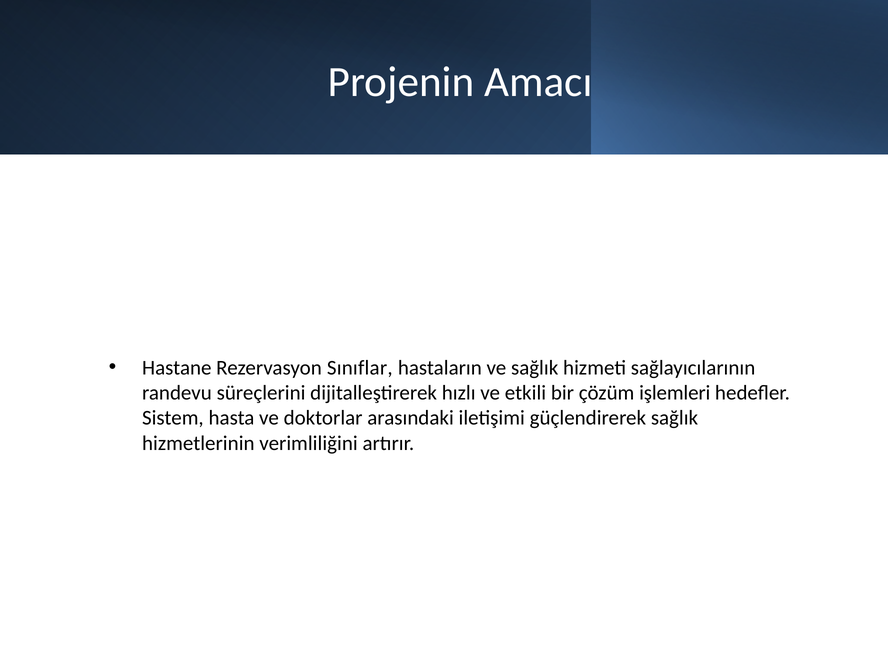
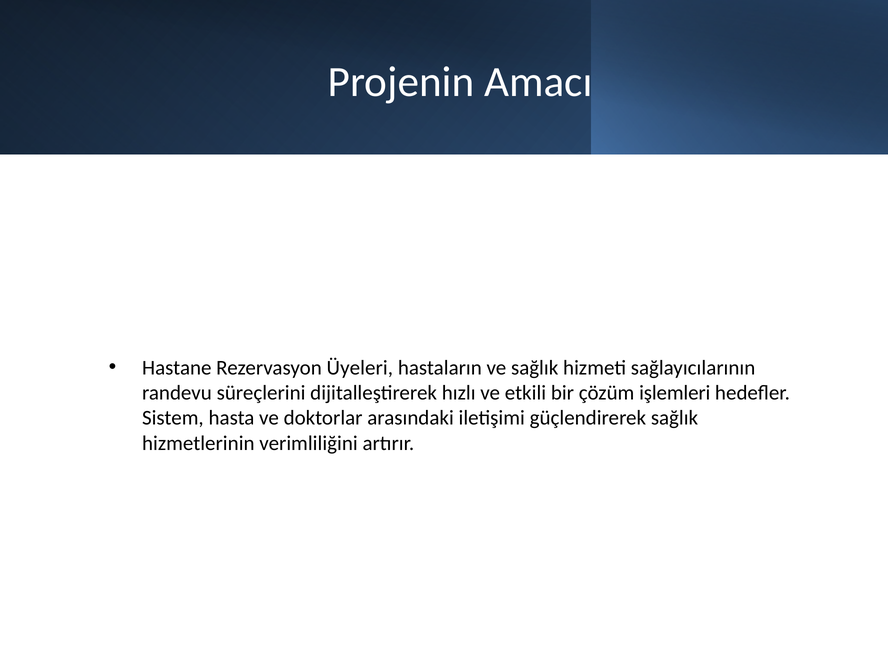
Sınıflar: Sınıflar -> Üyeleri
